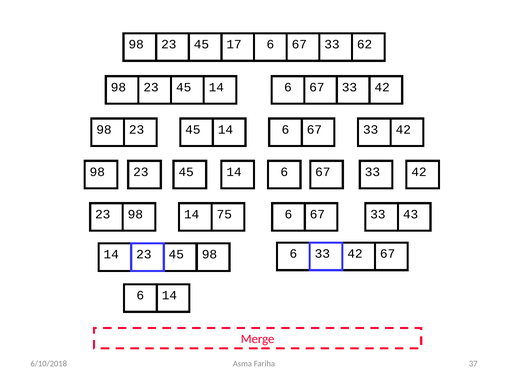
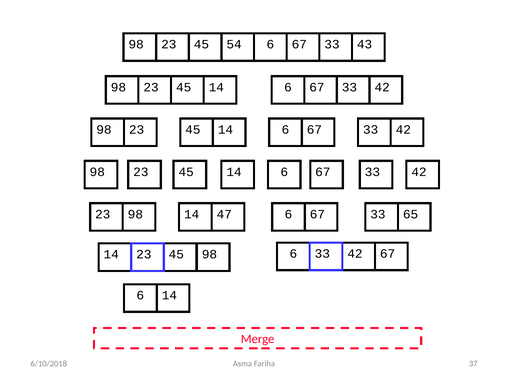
17: 17 -> 54
62: 62 -> 43
75: 75 -> 47
43: 43 -> 65
